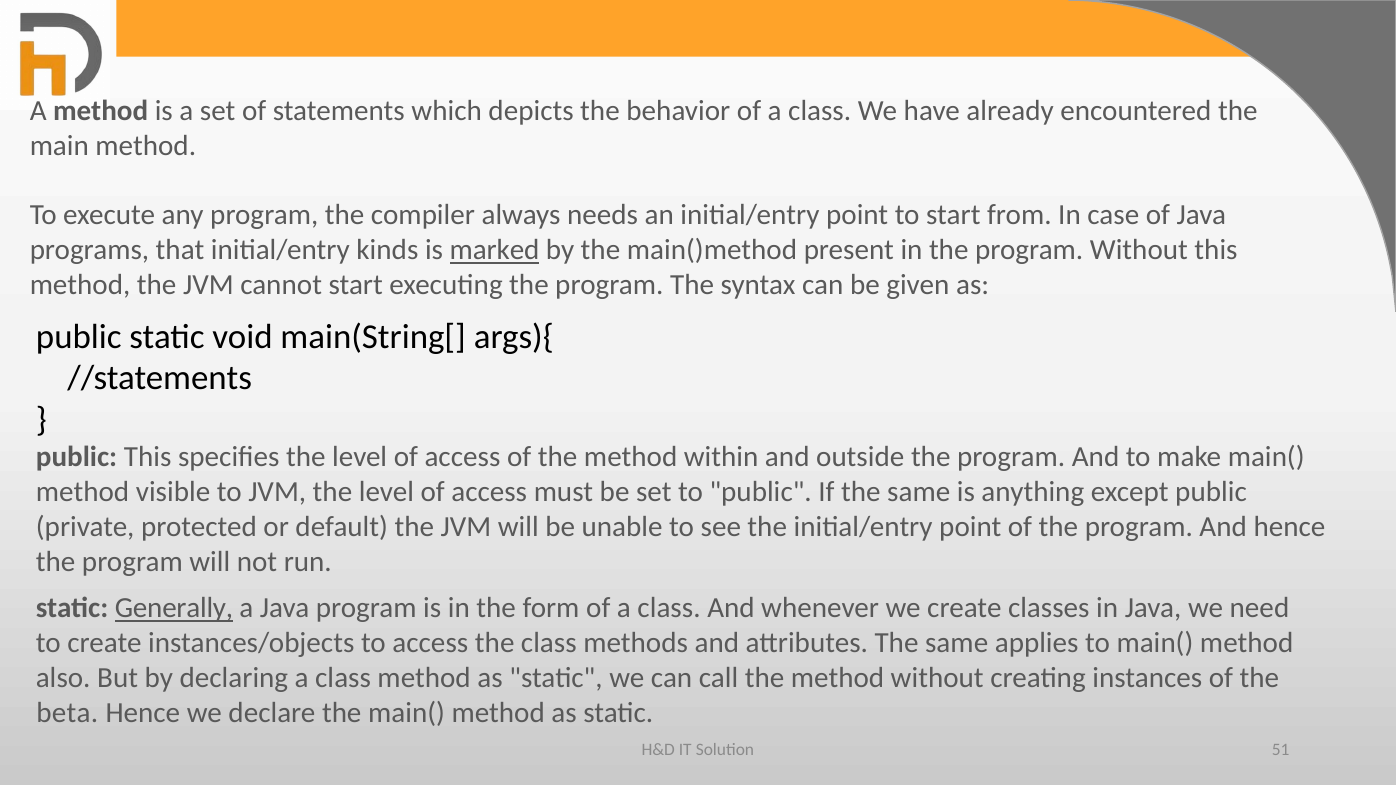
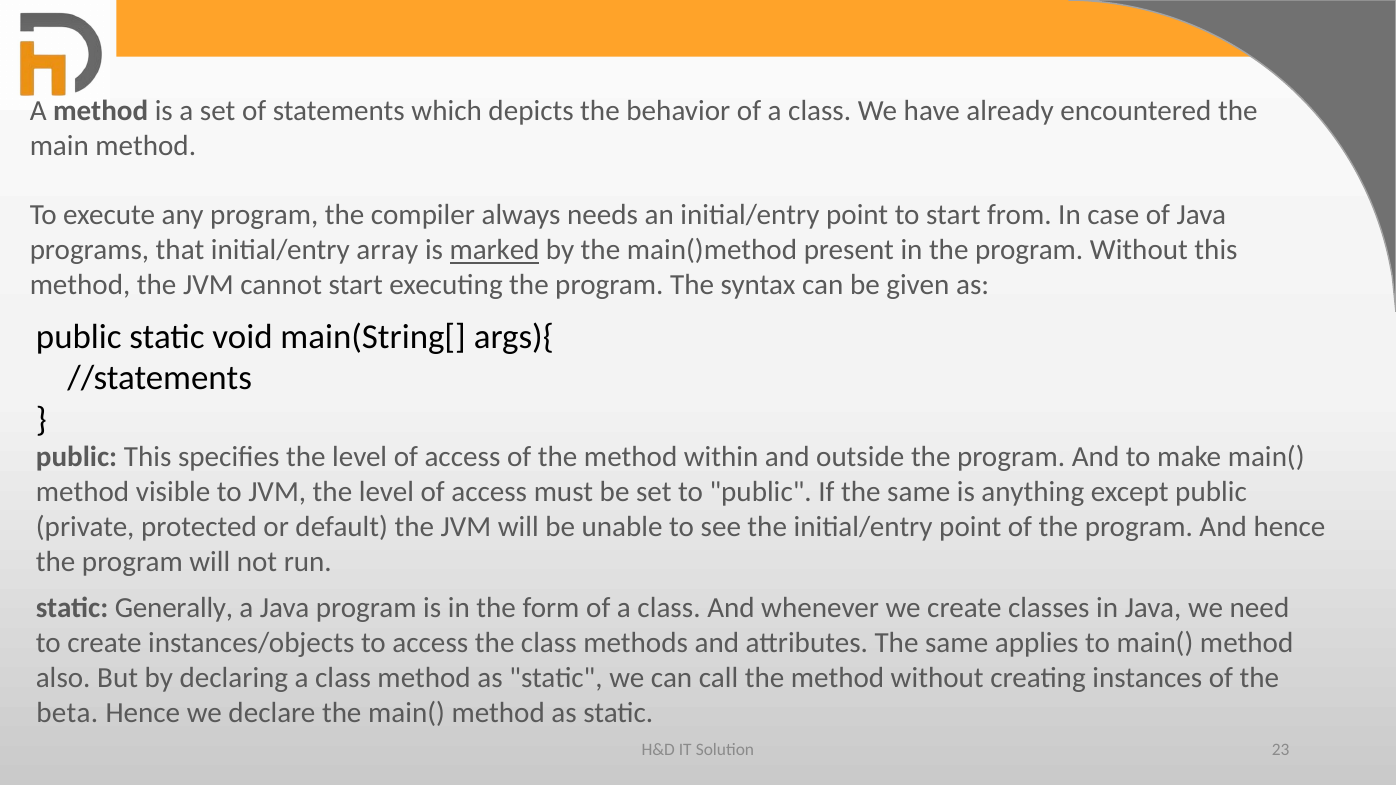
kinds: kinds -> array
Generally underline: present -> none
51: 51 -> 23
